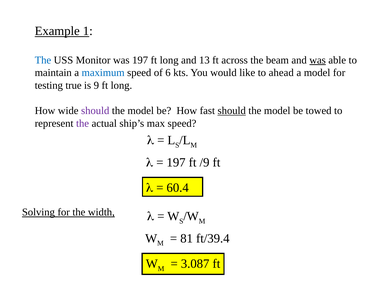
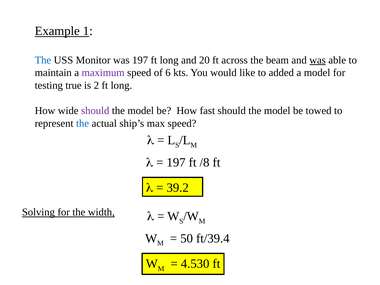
13: 13 -> 20
maximum colour: blue -> purple
ahead: ahead -> added
9: 9 -> 2
should at (232, 111) underline: present -> none
the at (83, 123) colour: purple -> blue
/9: /9 -> /8
60.4: 60.4 -> 39.2
81: 81 -> 50
3.087: 3.087 -> 4.530
